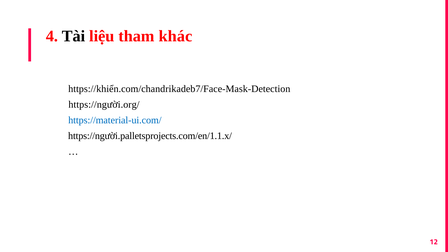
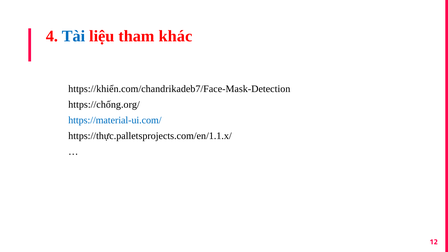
Tài colour: black -> blue
https://người.org/: https://người.org/ -> https://chống.org/
https://người.palletsprojects.com/en/1.1.x/: https://người.palletsprojects.com/en/1.1.x/ -> https://thực.palletsprojects.com/en/1.1.x/
